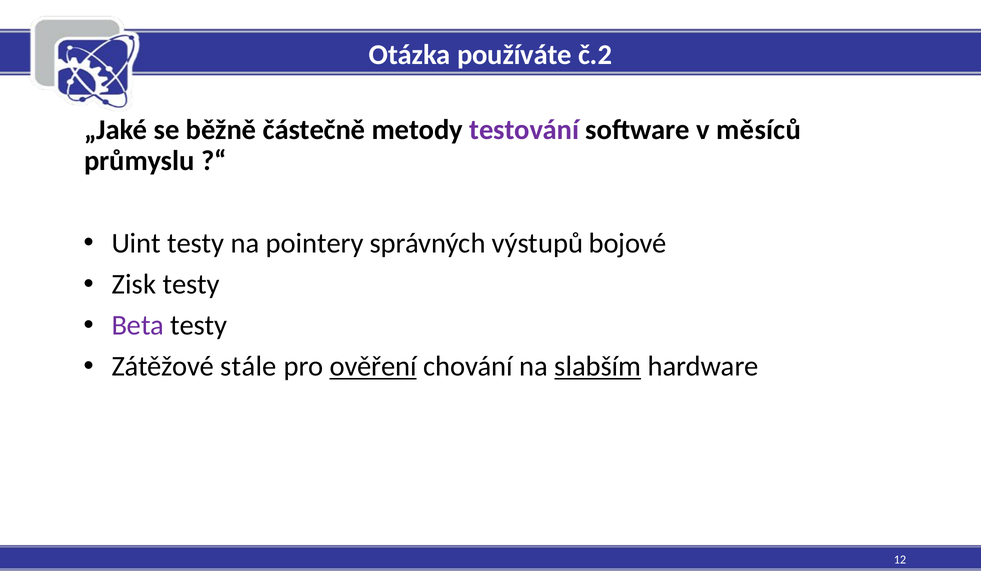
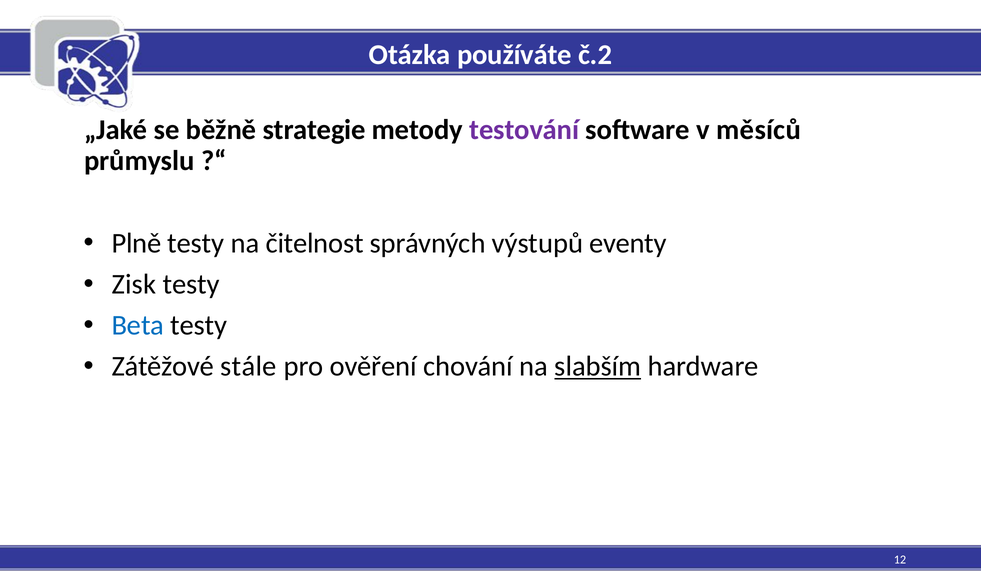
částečně: částečně -> strategie
Uint: Uint -> Plně
pointery: pointery -> čitelnost
bojové: bojové -> eventy
Beta colour: purple -> blue
ověření underline: present -> none
